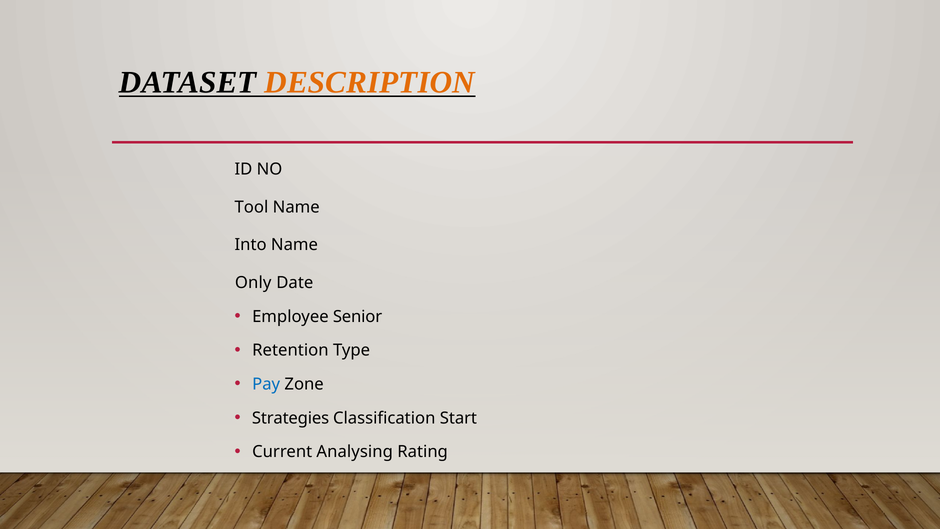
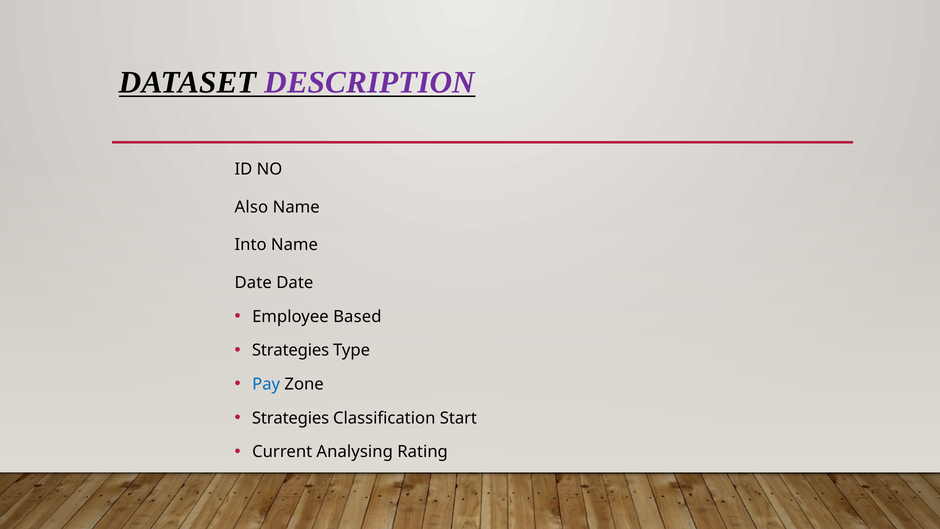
DESCRIPTION colour: orange -> purple
Tool: Tool -> Also
Only at (253, 283): Only -> Date
Senior: Senior -> Based
Retention at (290, 350): Retention -> Strategies
